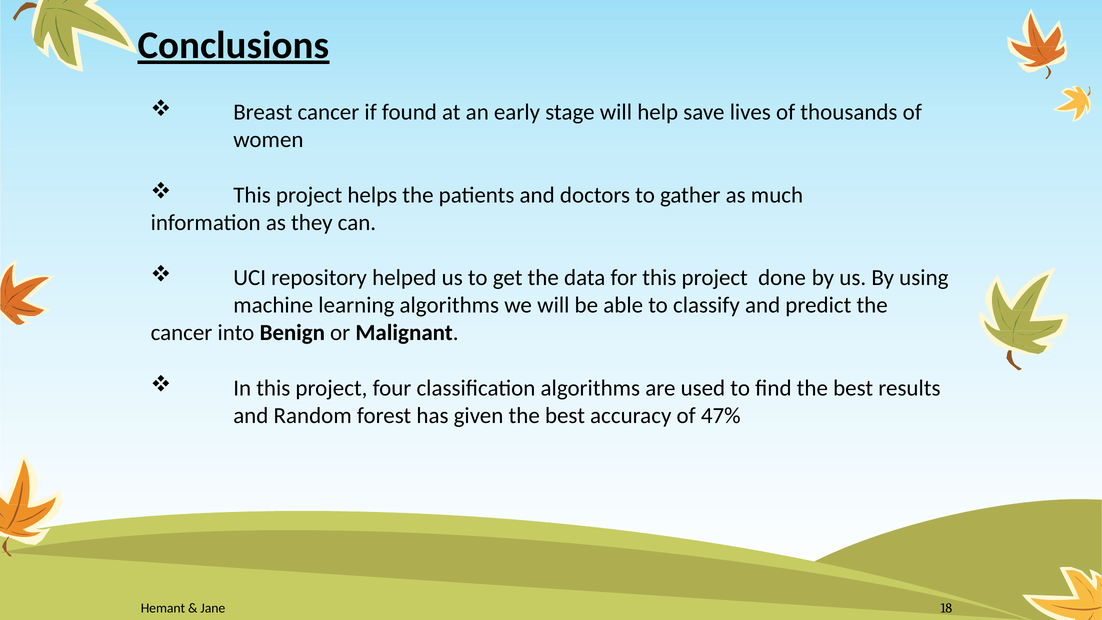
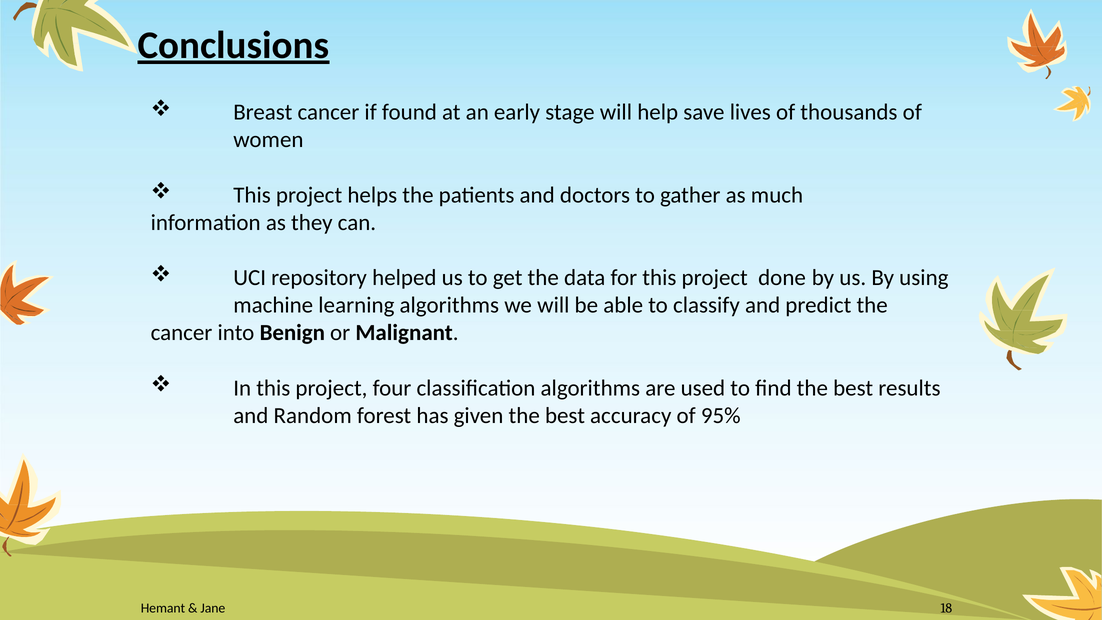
47%: 47% -> 95%
